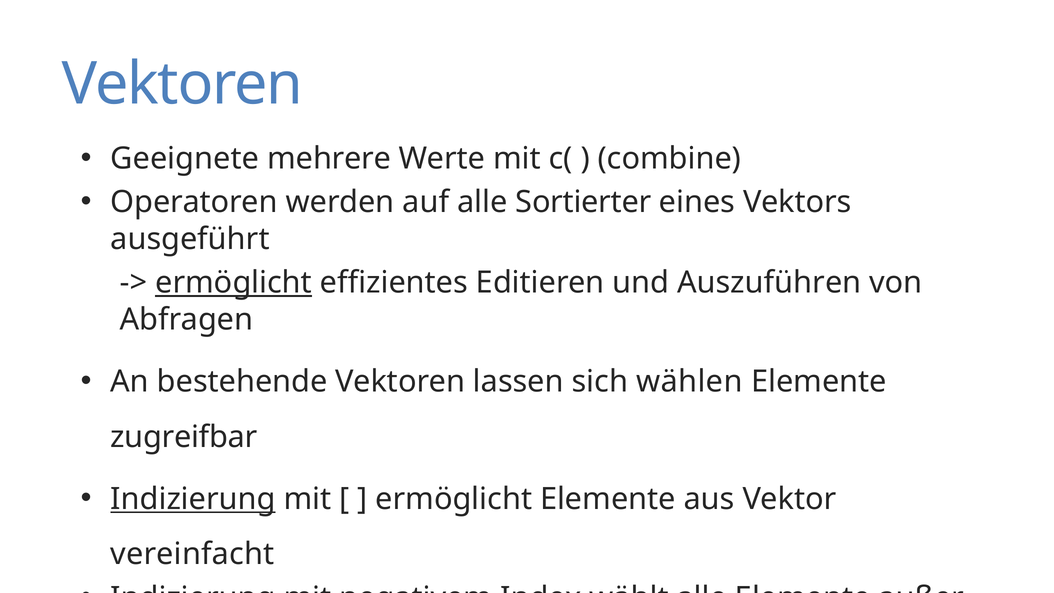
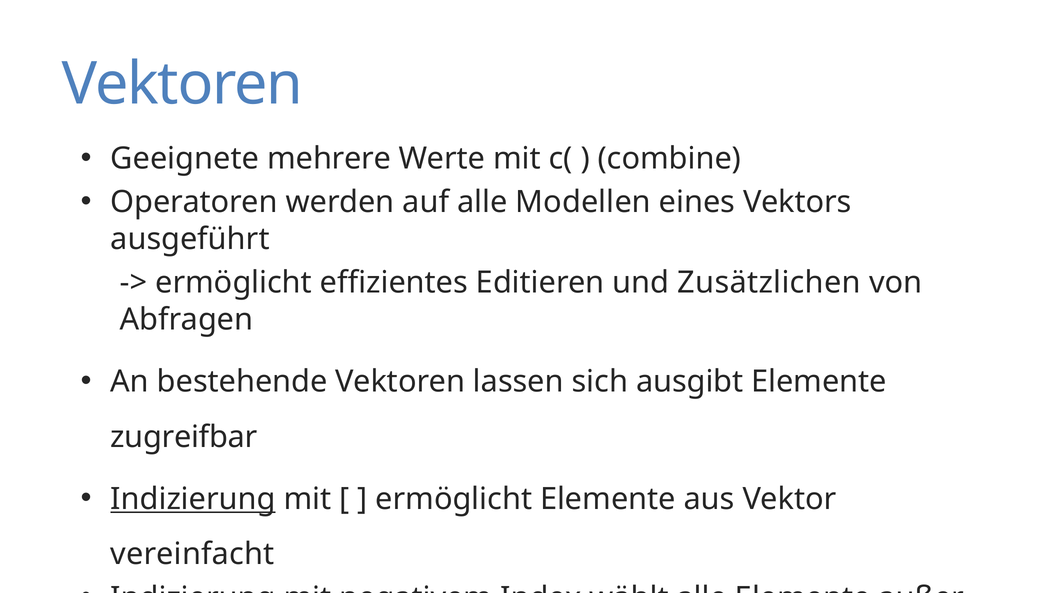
Sortierter: Sortierter -> Modellen
ermöglicht at (234, 283) underline: present -> none
Auszuführen: Auszuführen -> Zusätzlichen
wählen: wählen -> ausgibt
